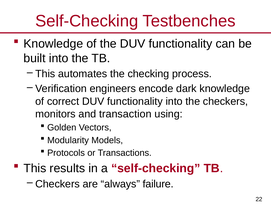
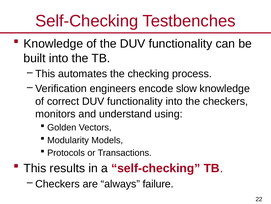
dark: dark -> slow
transaction: transaction -> understand
